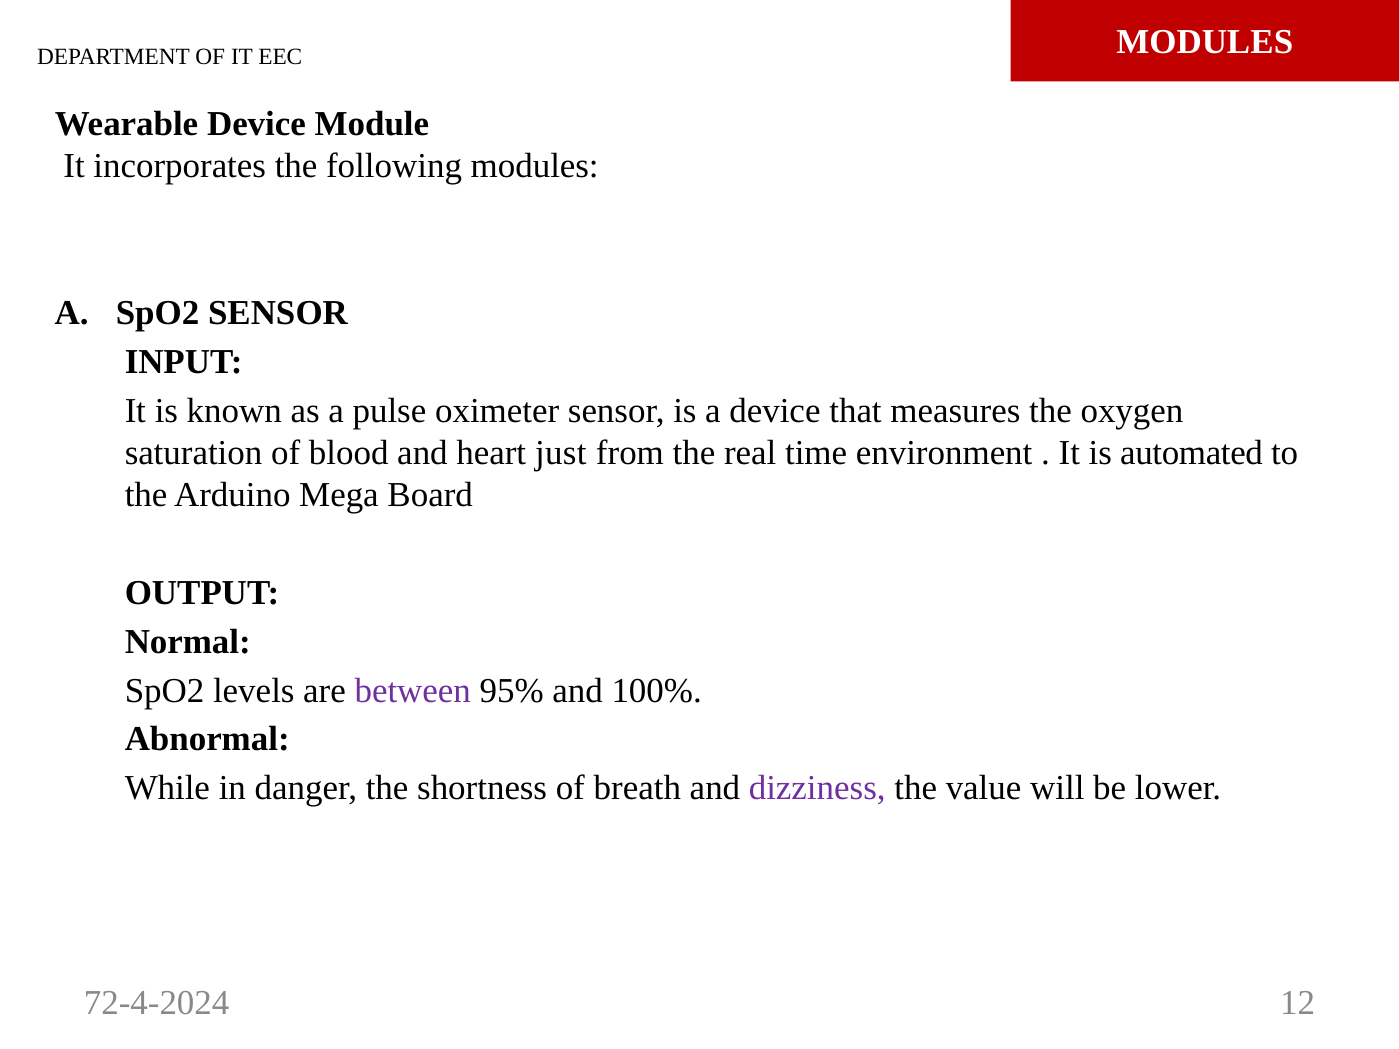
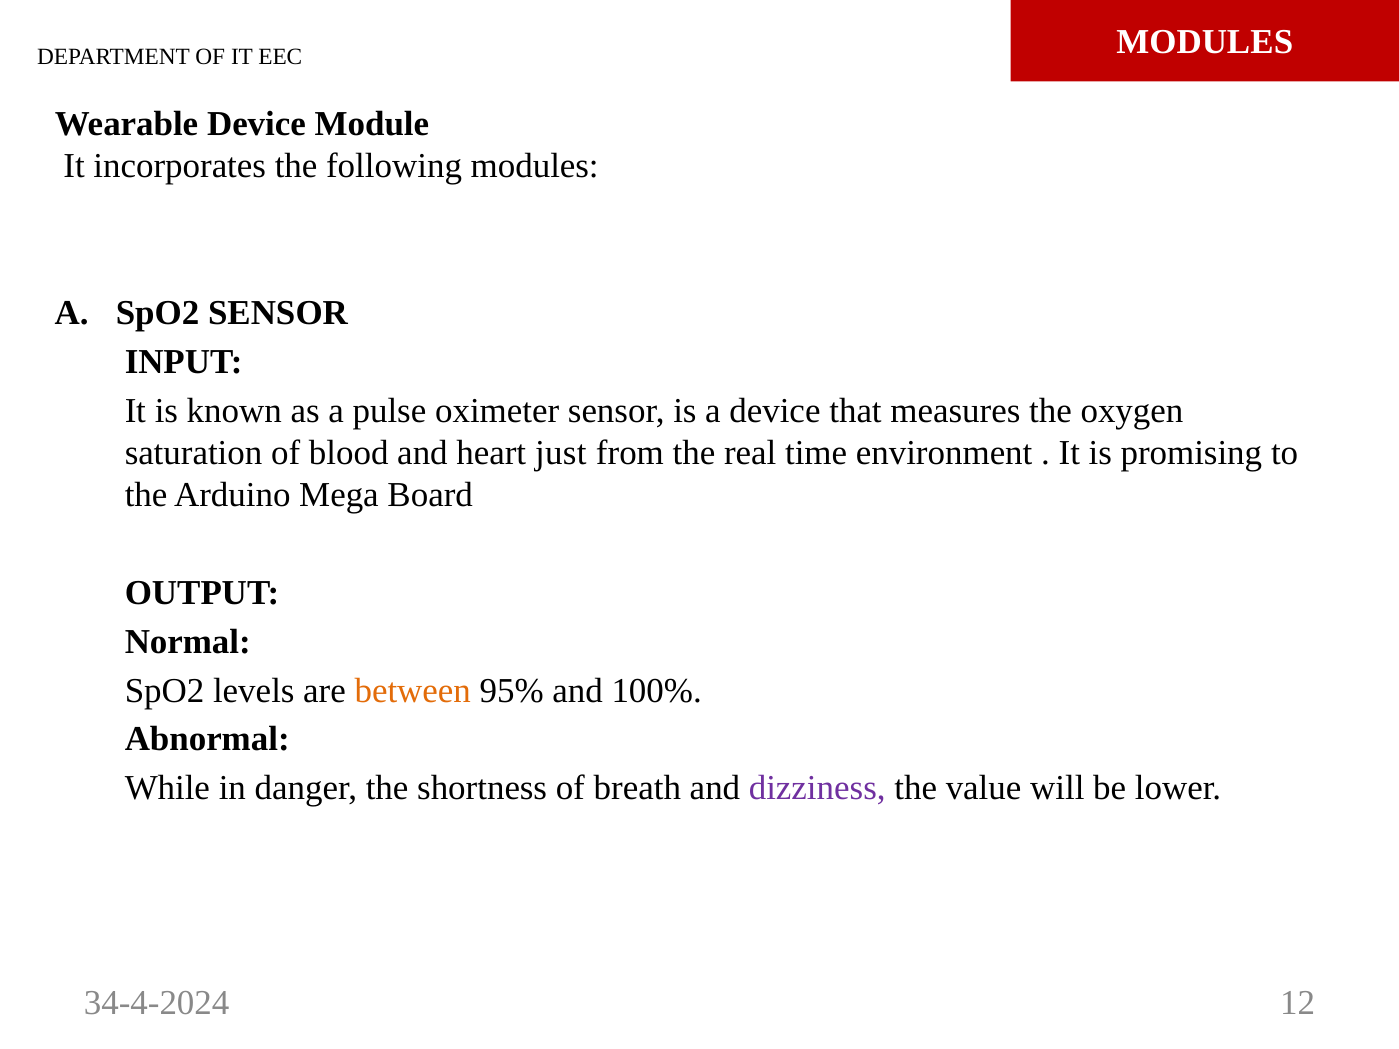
automated: automated -> promising
between colour: purple -> orange
72-4-2024: 72-4-2024 -> 34-4-2024
